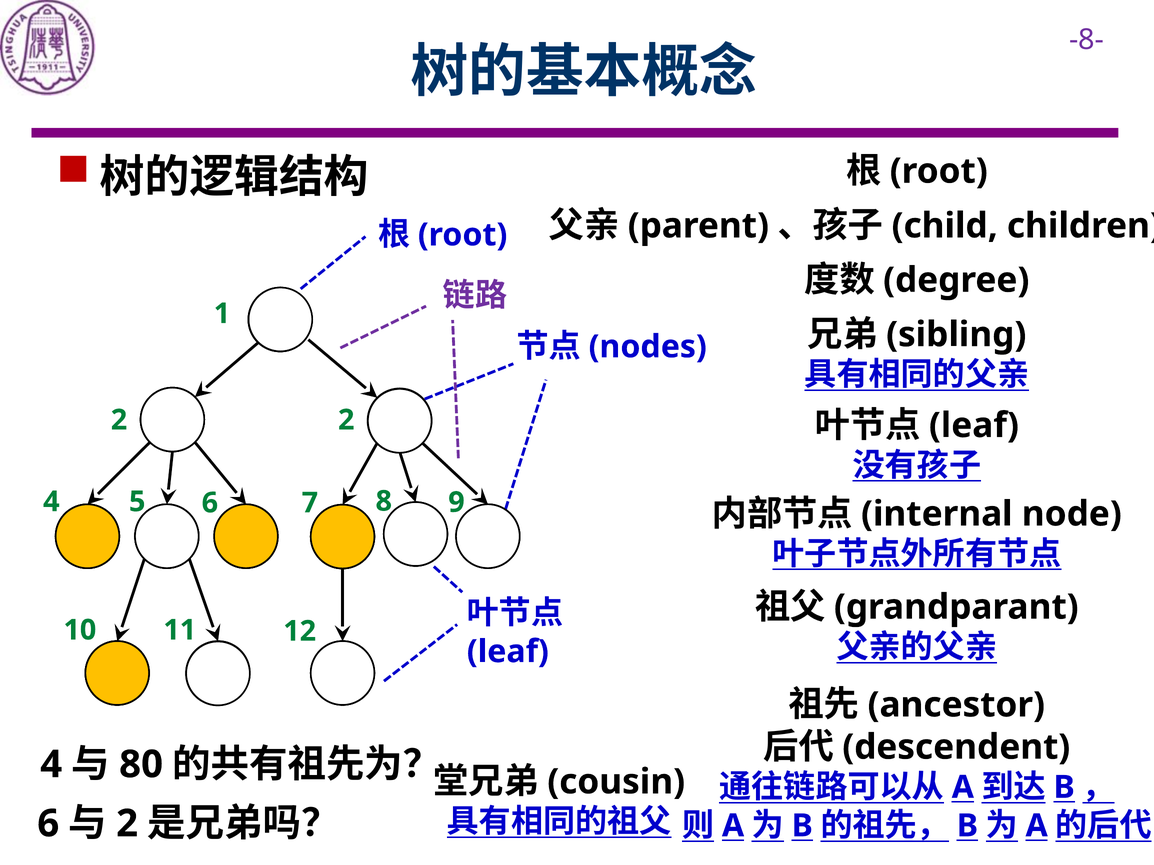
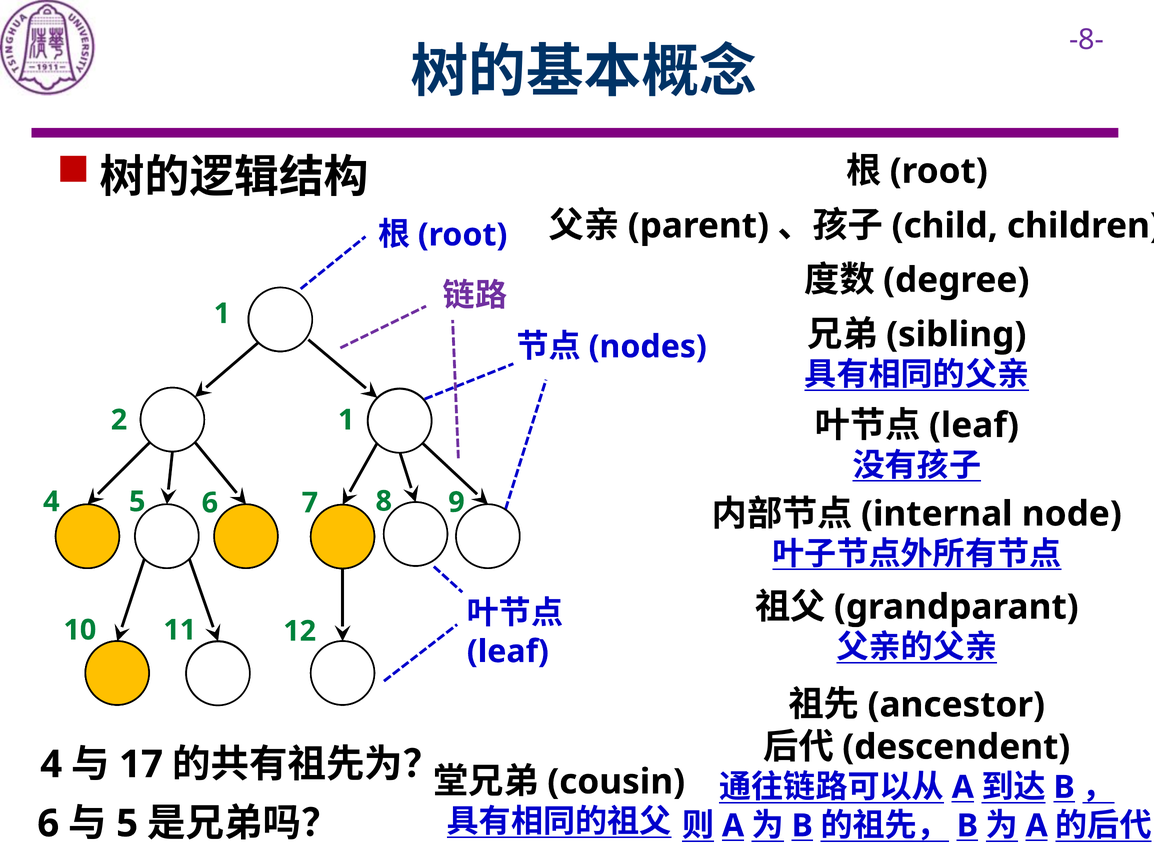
2 2: 2 -> 1
80: 80 -> 17
2 at (127, 824): 2 -> 5
